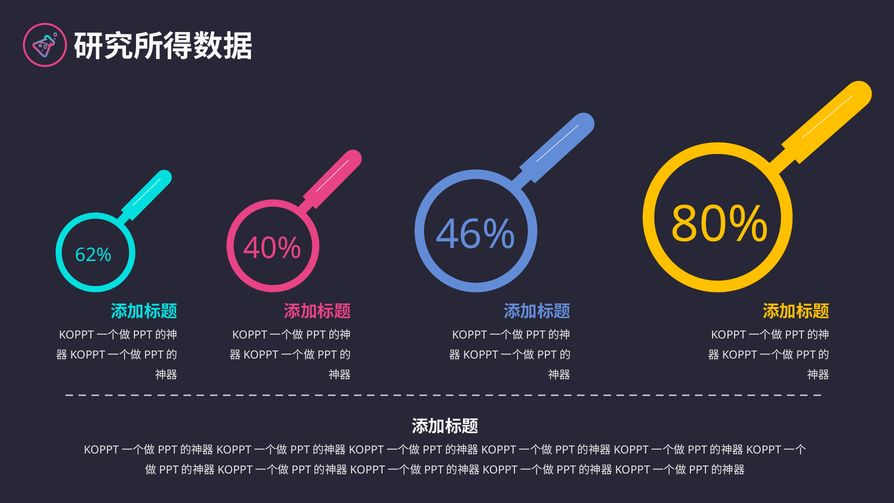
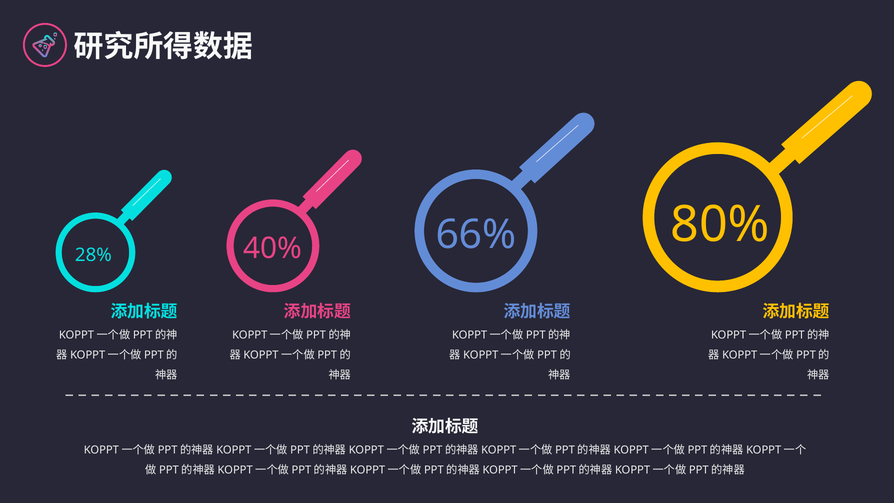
46%: 46% -> 66%
62%: 62% -> 28%
